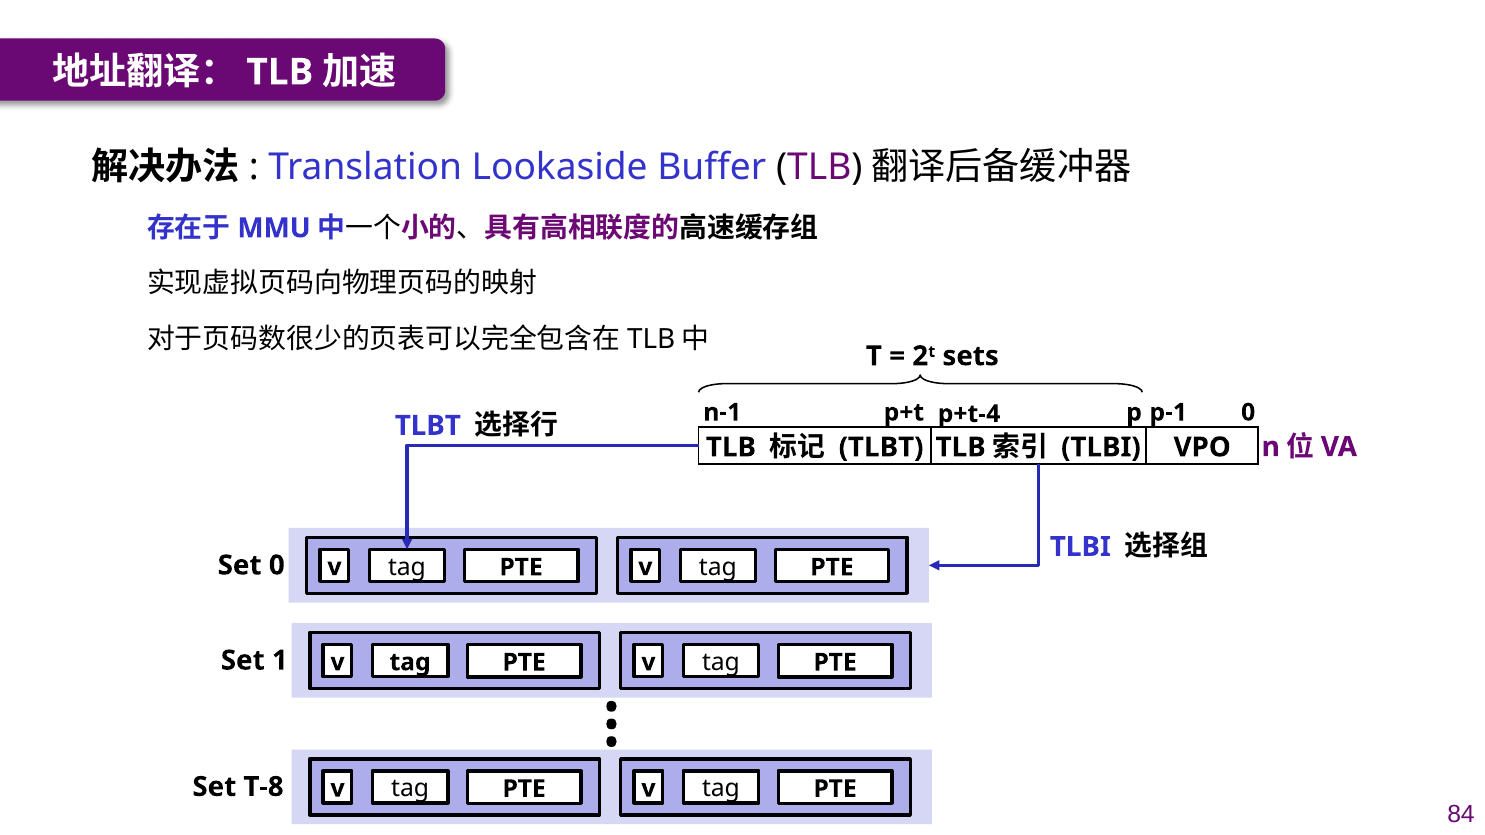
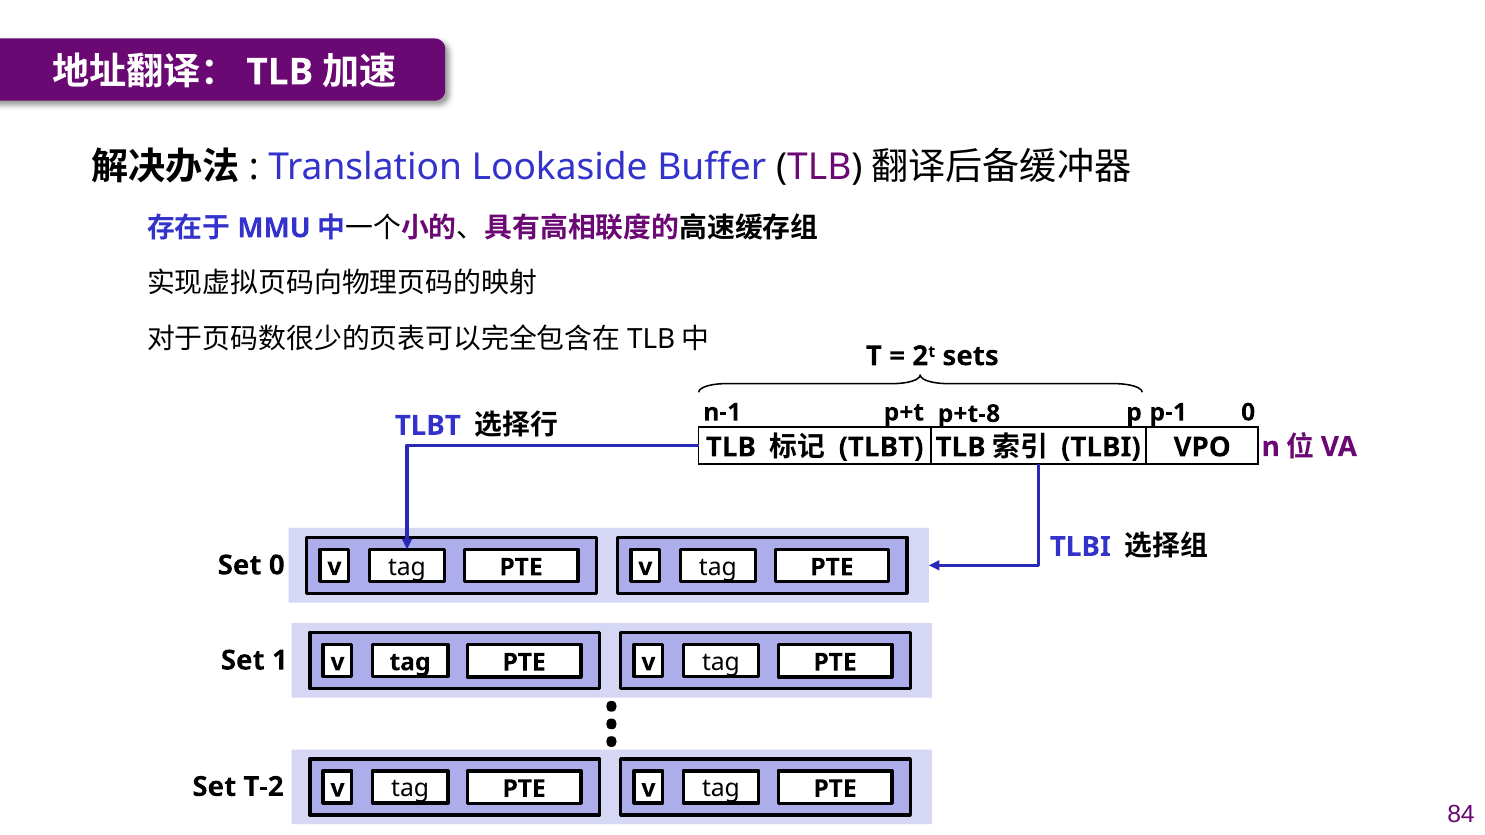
p+t-4: p+t-4 -> p+t-8
T-8: T-8 -> T-2
